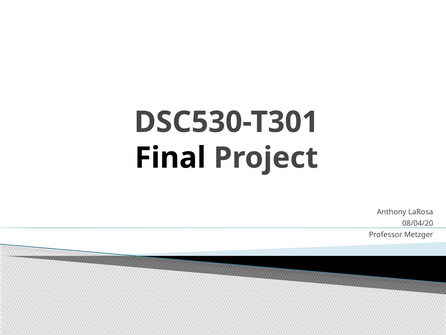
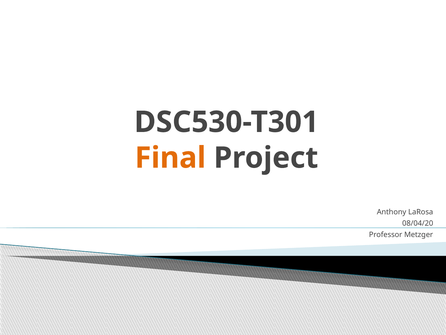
Final colour: black -> orange
